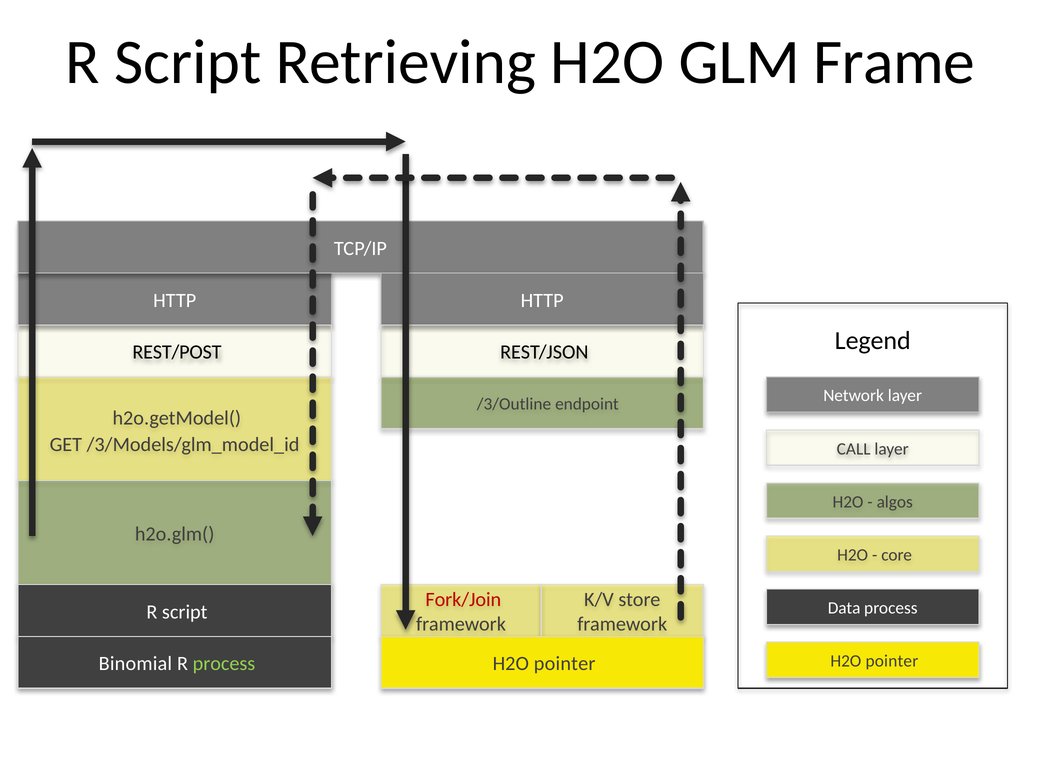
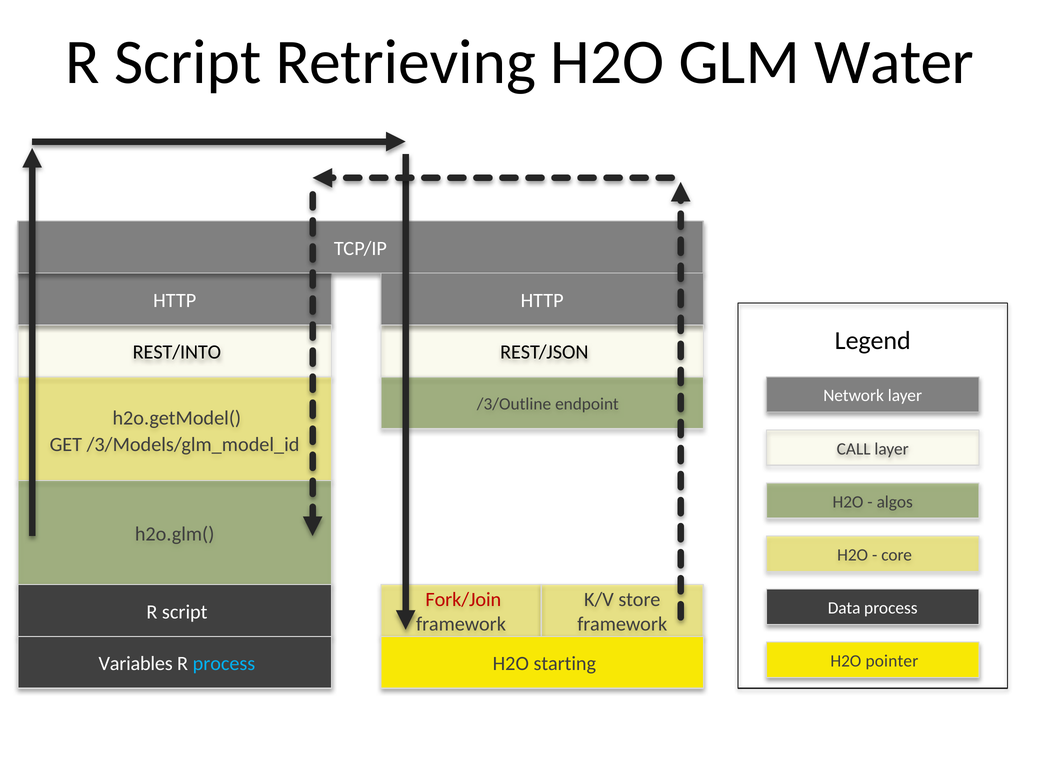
Frame: Frame -> Water
REST/POST: REST/POST -> REST/INTO
Binomial: Binomial -> Variables
process at (224, 664) colour: light green -> light blue
pointer at (565, 664): pointer -> starting
